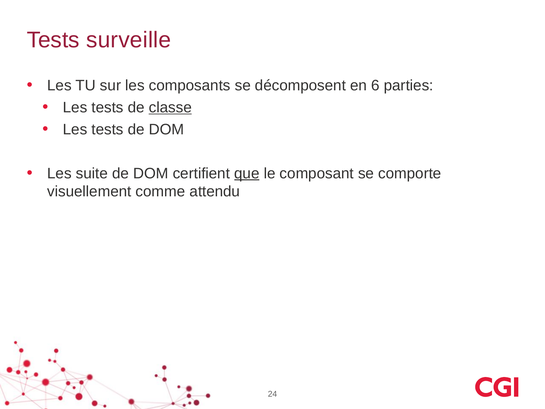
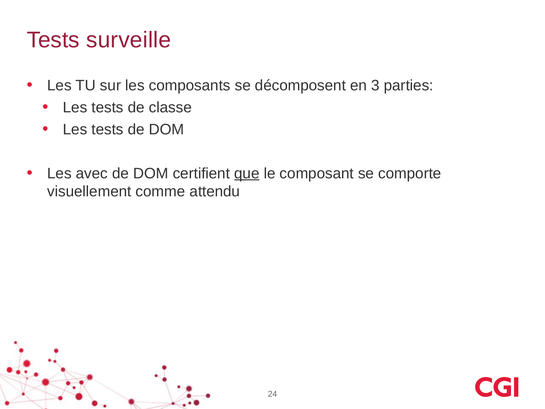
6: 6 -> 3
classe underline: present -> none
suite: suite -> avec
